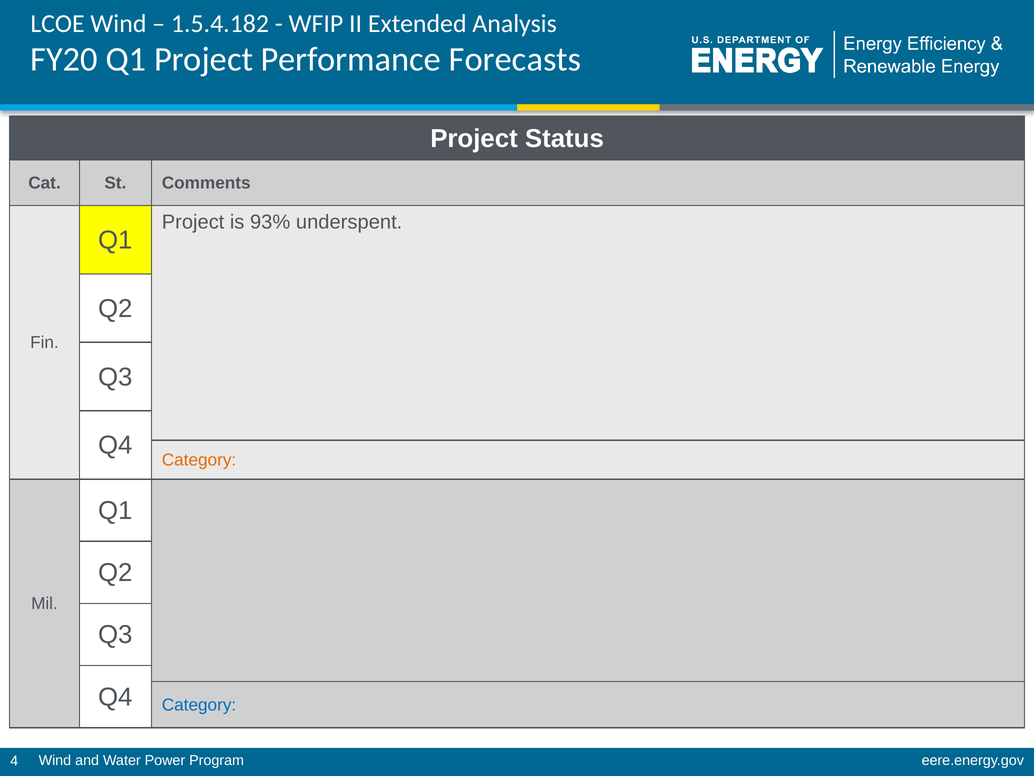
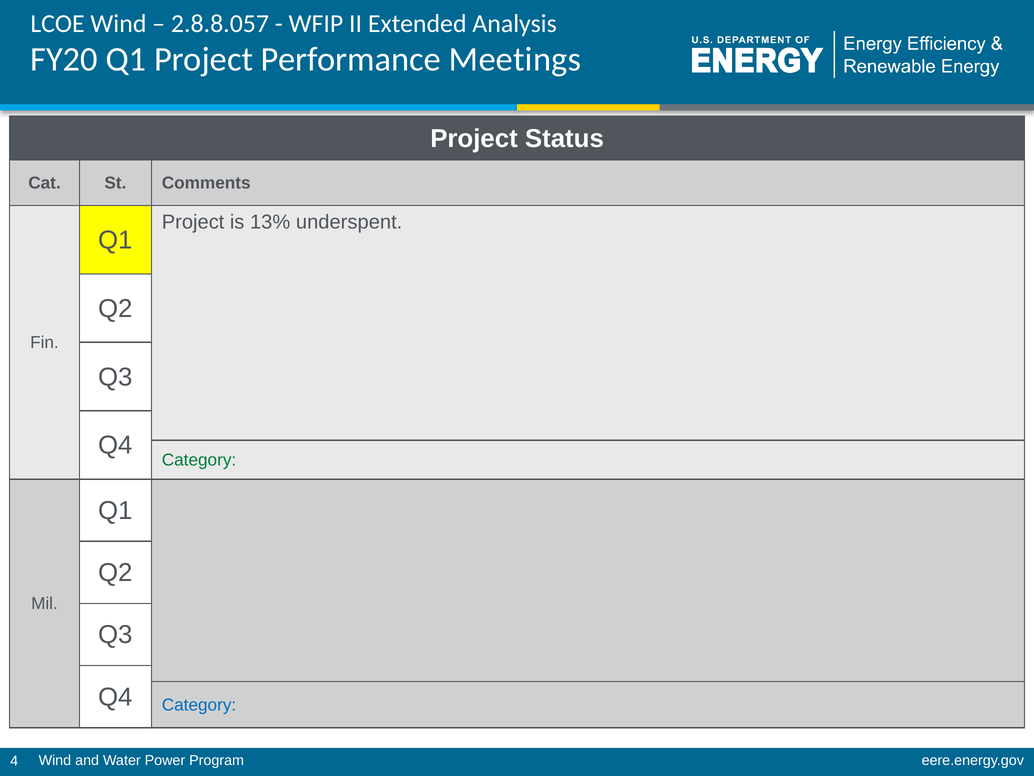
1.5.4.182: 1.5.4.182 -> 2.8.8.057
Forecasts: Forecasts -> Meetings
93%: 93% -> 13%
Category at (199, 460) colour: orange -> green
